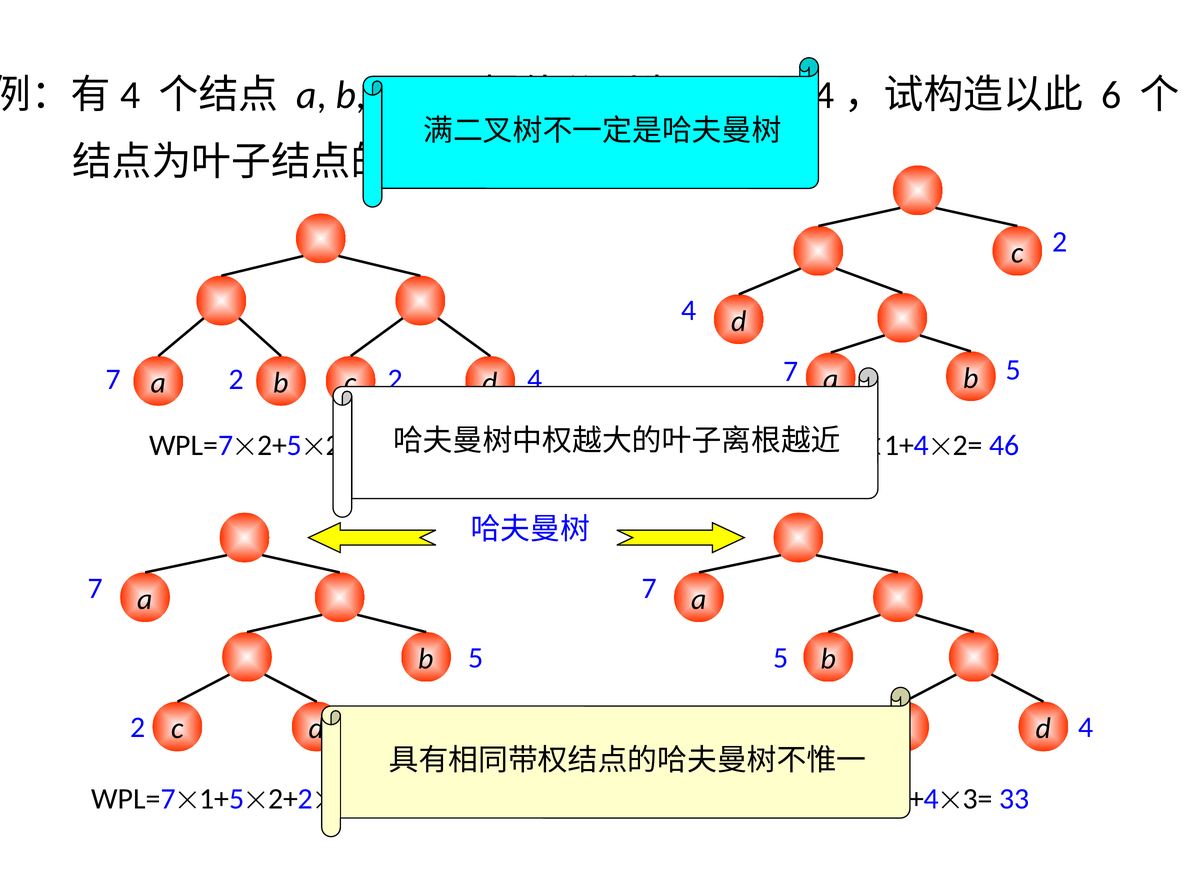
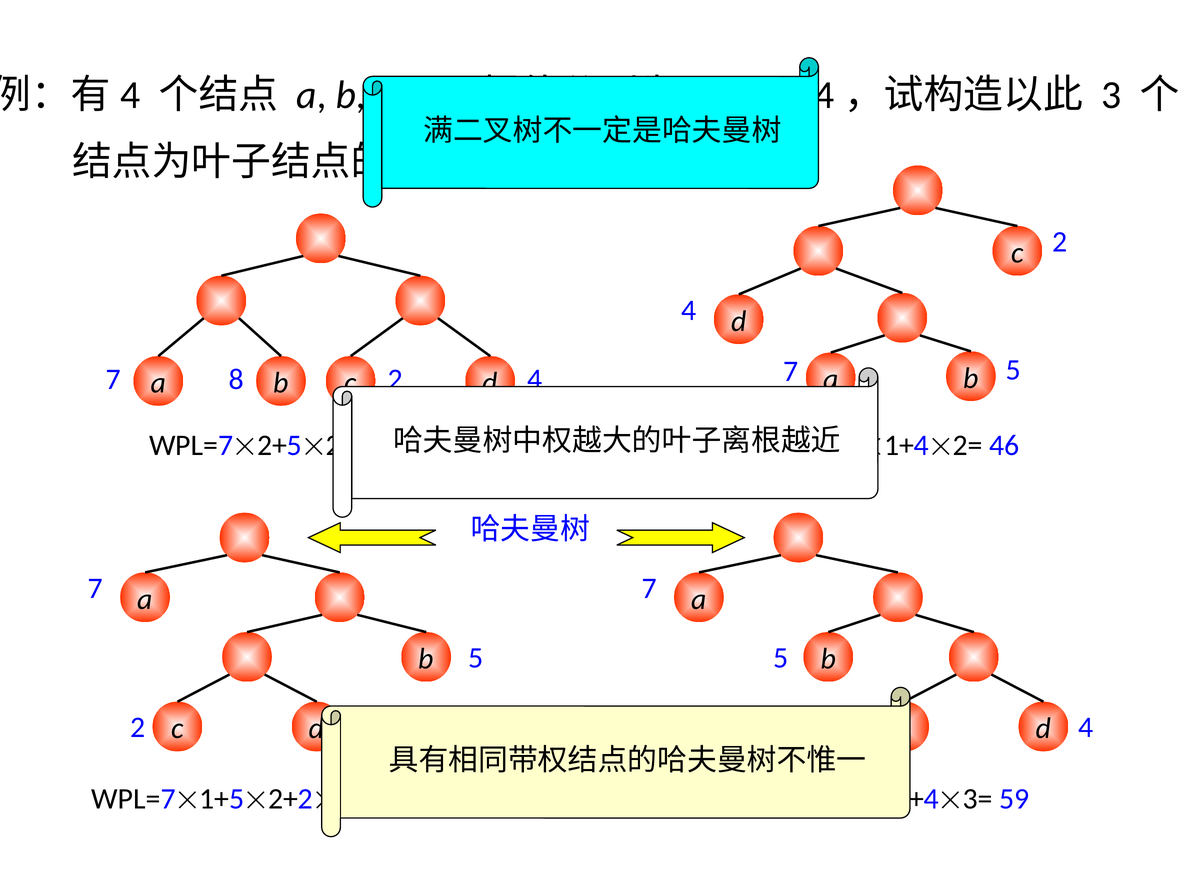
6: 6 -> 3
2 at (236, 380): 2 -> 8
33: 33 -> 59
